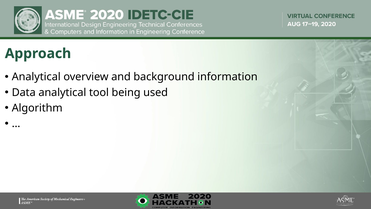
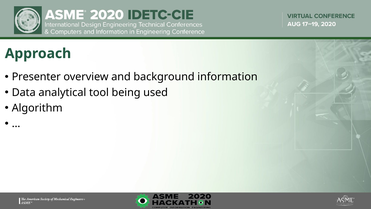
Analytical at (36, 77): Analytical -> Presenter
